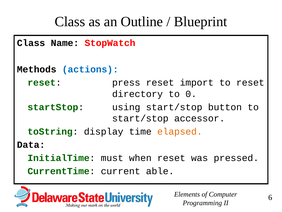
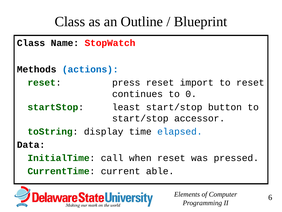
directory: directory -> continues
using: using -> least
elapsed colour: orange -> blue
must: must -> call
